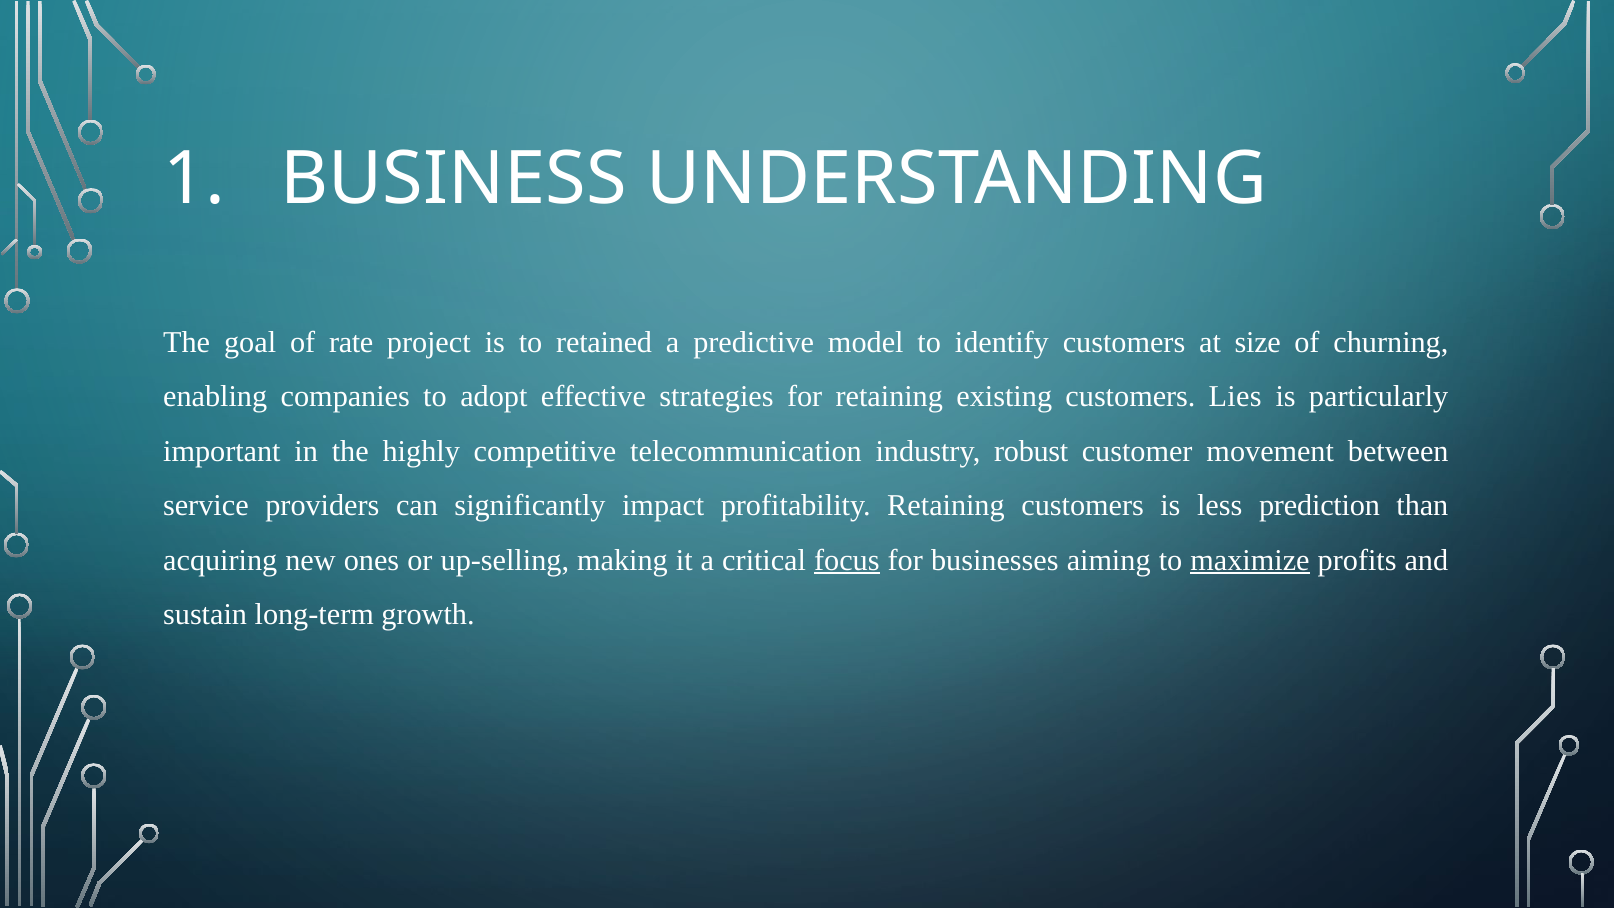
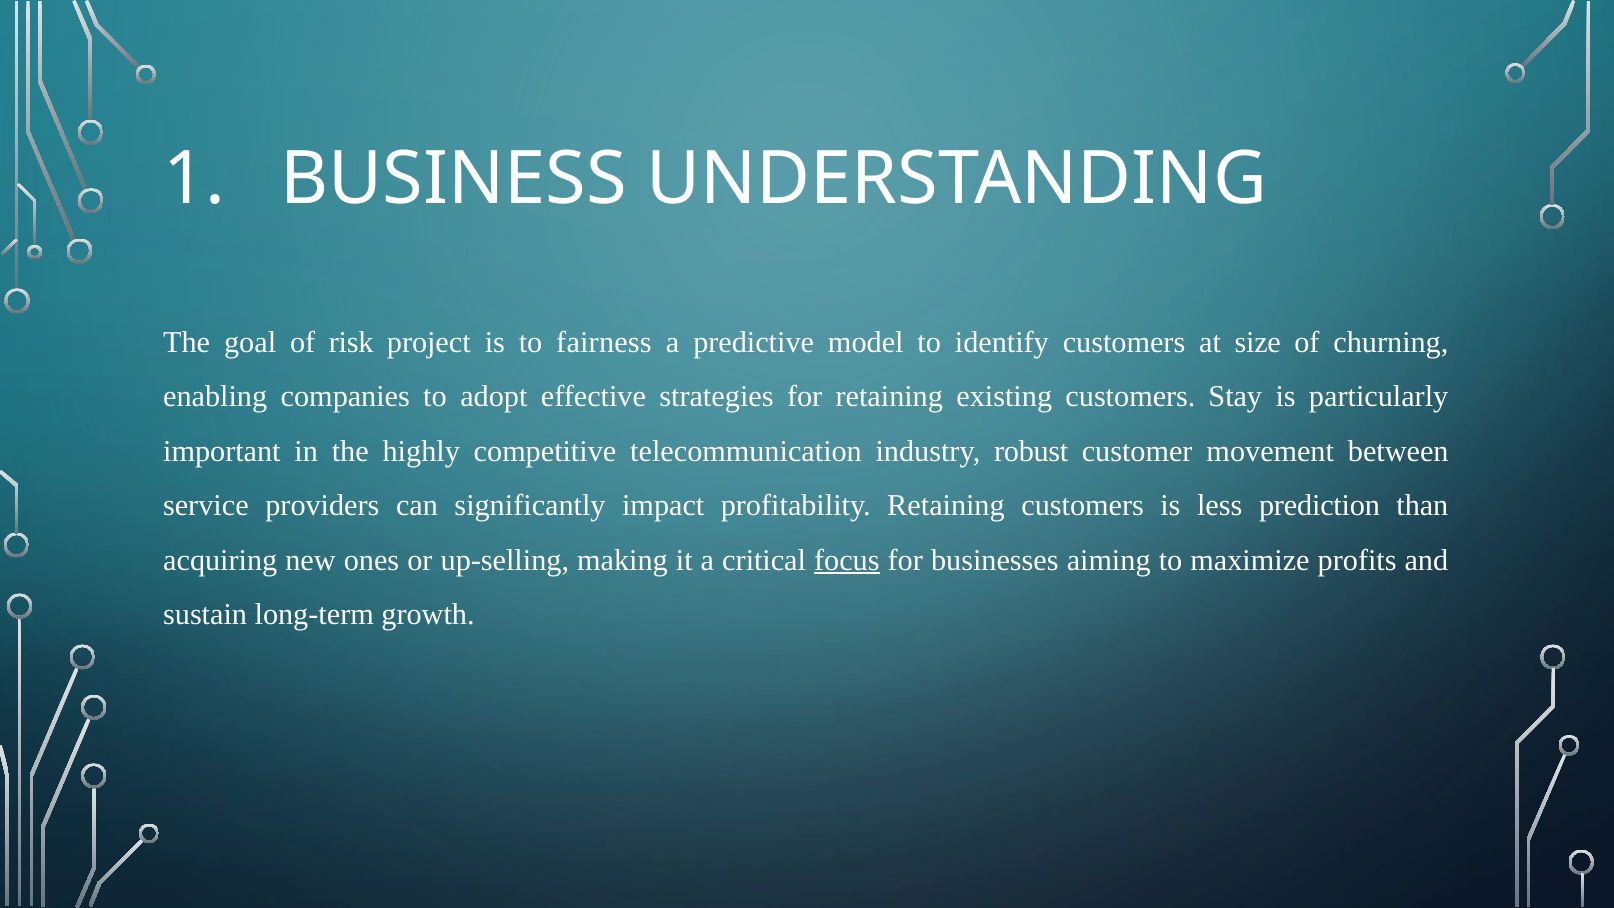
rate: rate -> risk
retained: retained -> fairness
Lies: Lies -> Stay
maximize underline: present -> none
